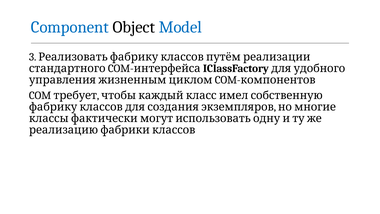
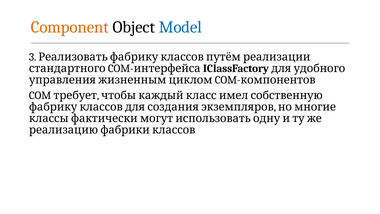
Component colour: blue -> orange
